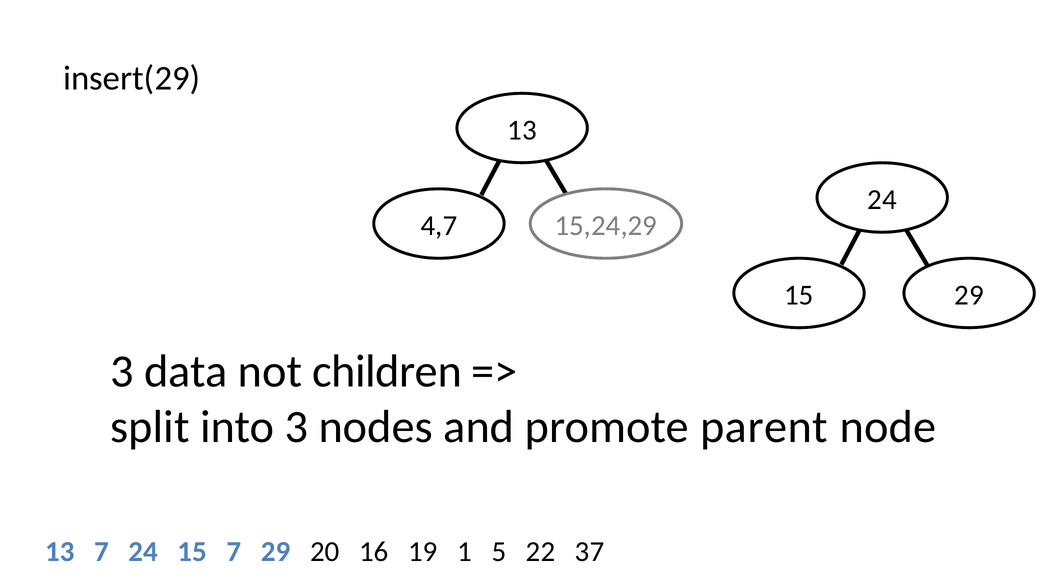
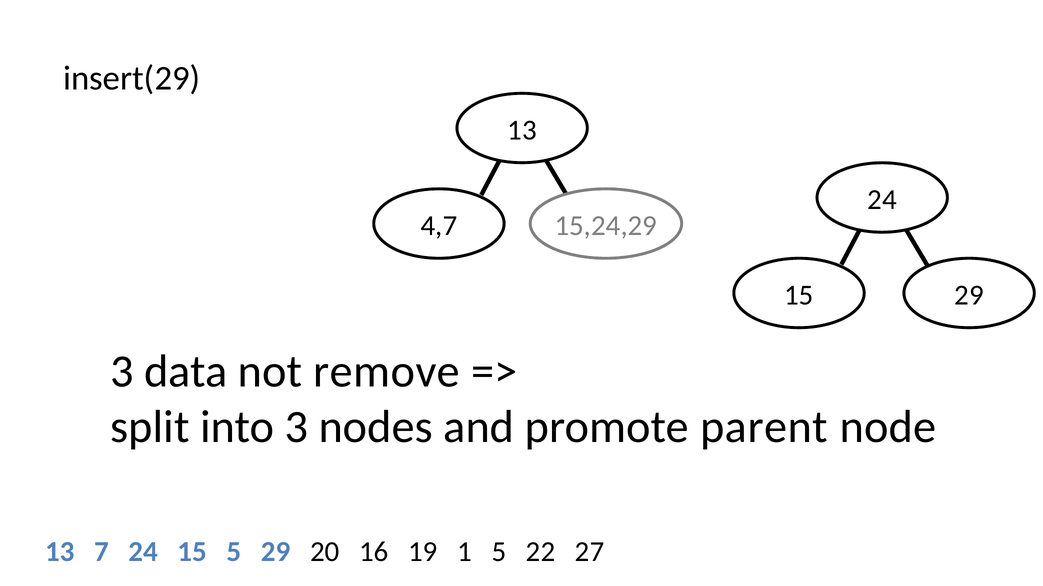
children: children -> remove
15 7: 7 -> 5
37: 37 -> 27
